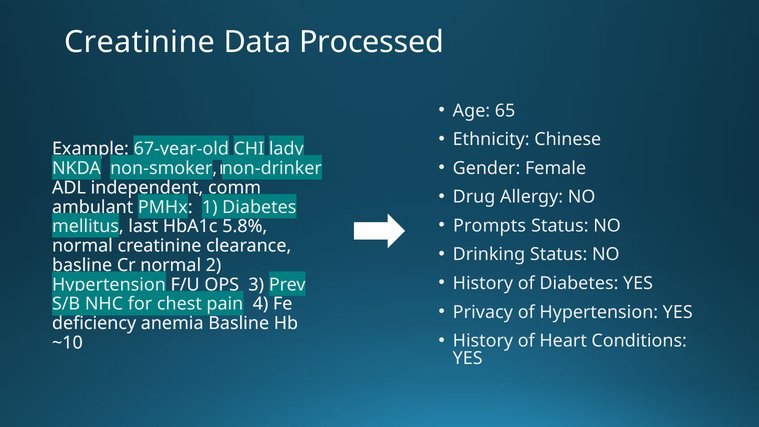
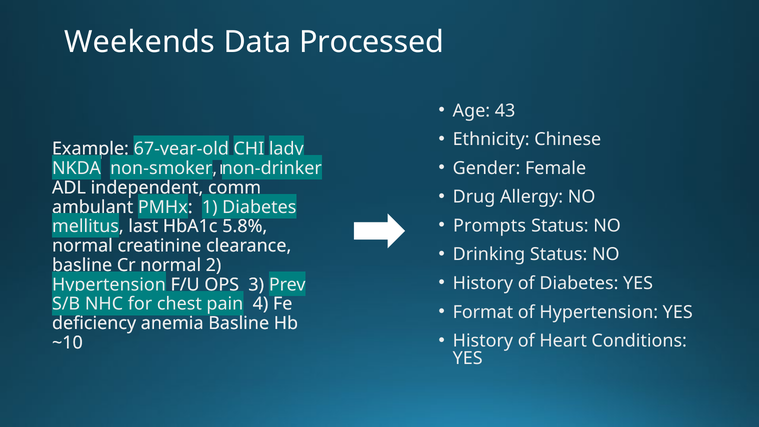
Creatinine at (140, 42): Creatinine -> Weekends
65: 65 -> 43
Privacy: Privacy -> Format
